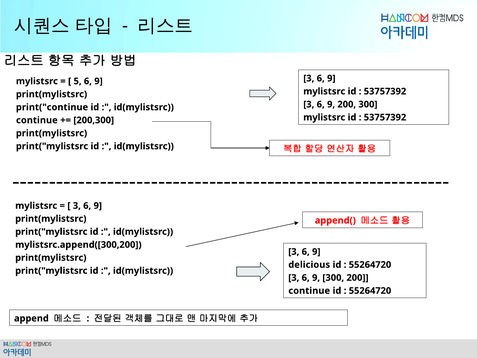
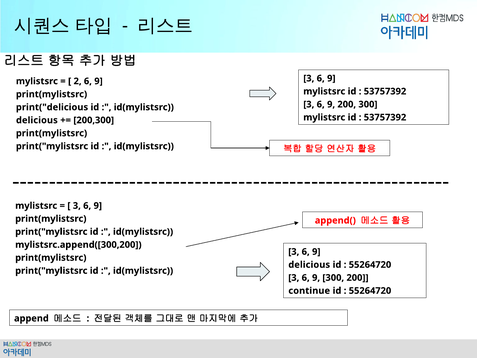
5: 5 -> 2
print("continue: print("continue -> print("delicious
continue at (37, 120): continue -> delicious
